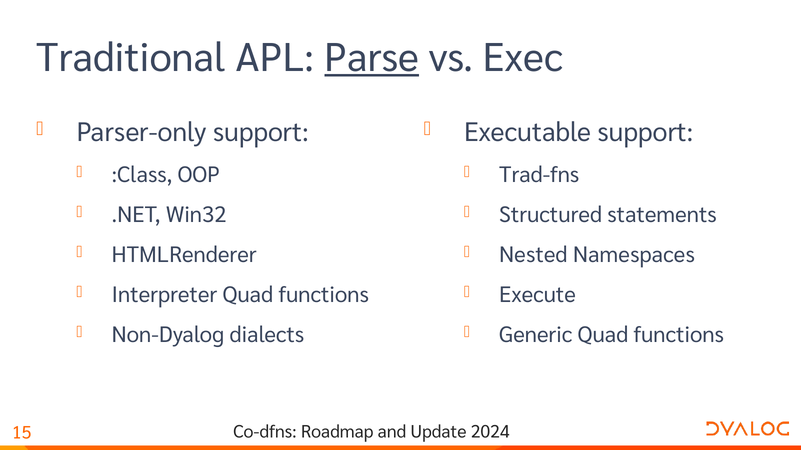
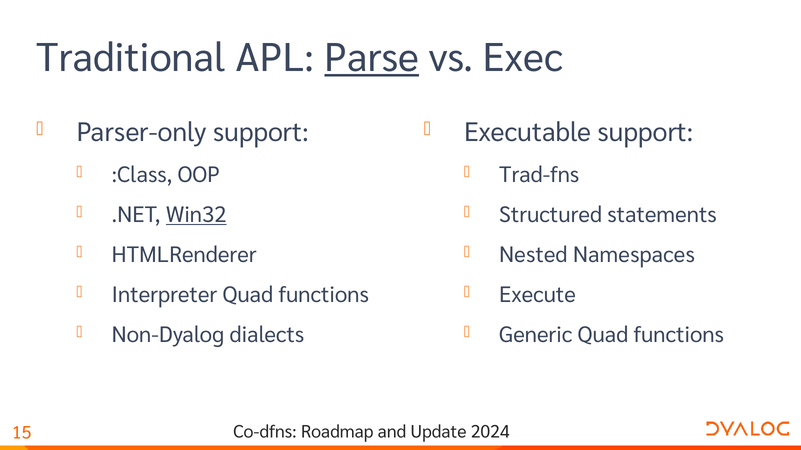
Win32 underline: none -> present
